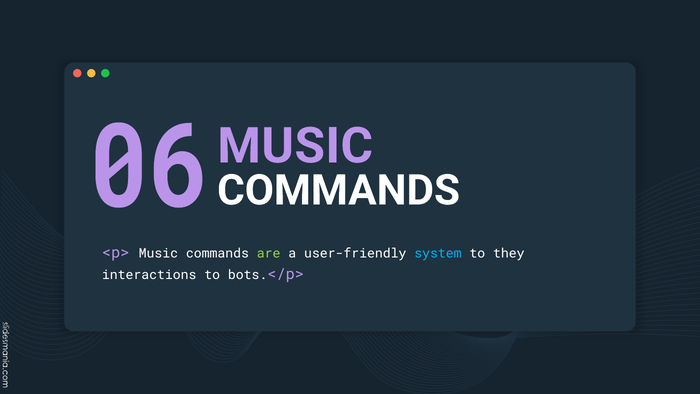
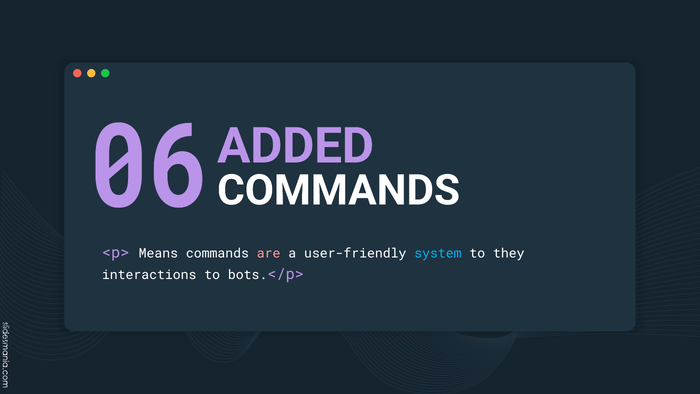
MUSIC at (295, 146): MUSIC -> ADDED
<p> Music: Music -> Means
are colour: light green -> pink
